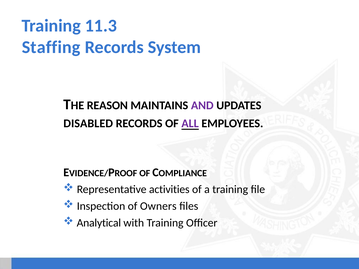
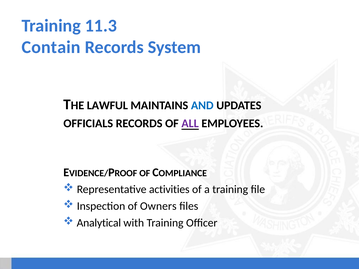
Staffing: Staffing -> Contain
REASON: REASON -> LAWFUL
AND colour: purple -> blue
DISABLED: DISABLED -> OFFICIALS
